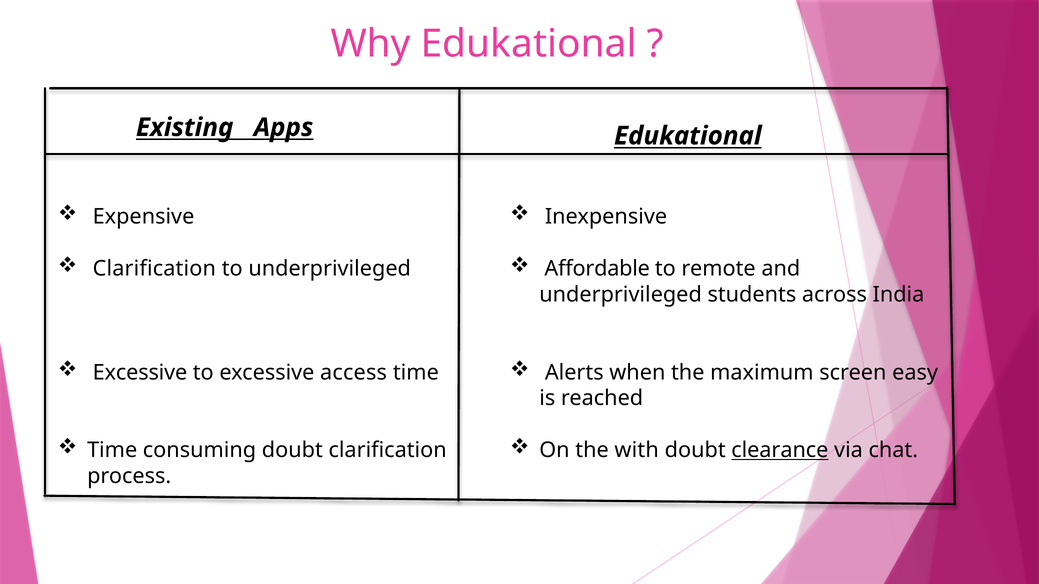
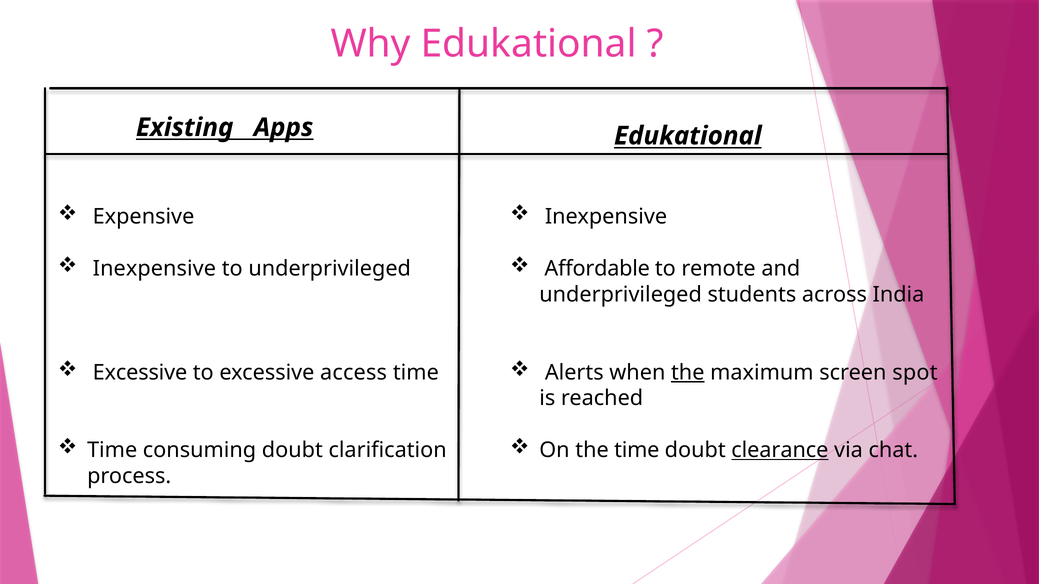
Clarification at (154, 269): Clarification -> Inexpensive
the at (688, 373) underline: none -> present
easy: easy -> spot
the with: with -> time
